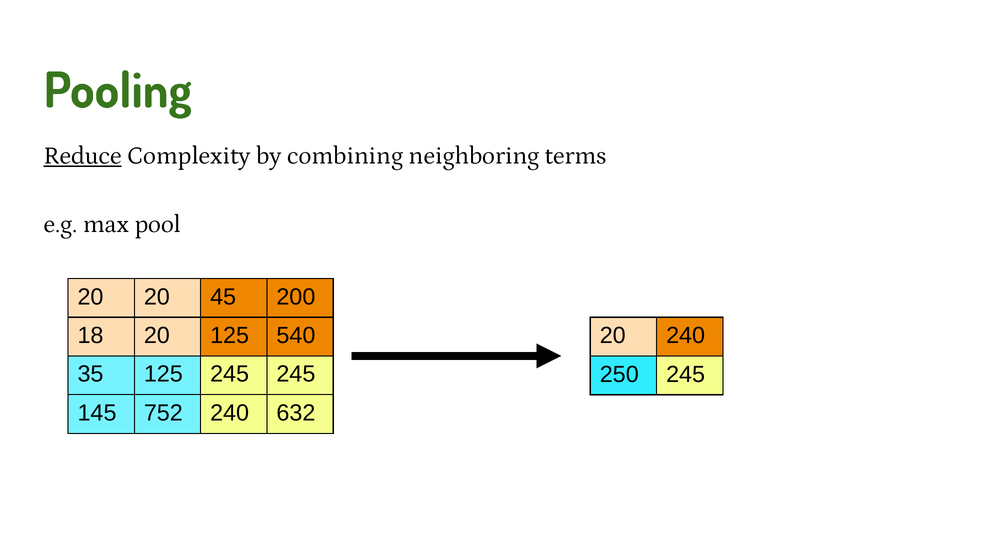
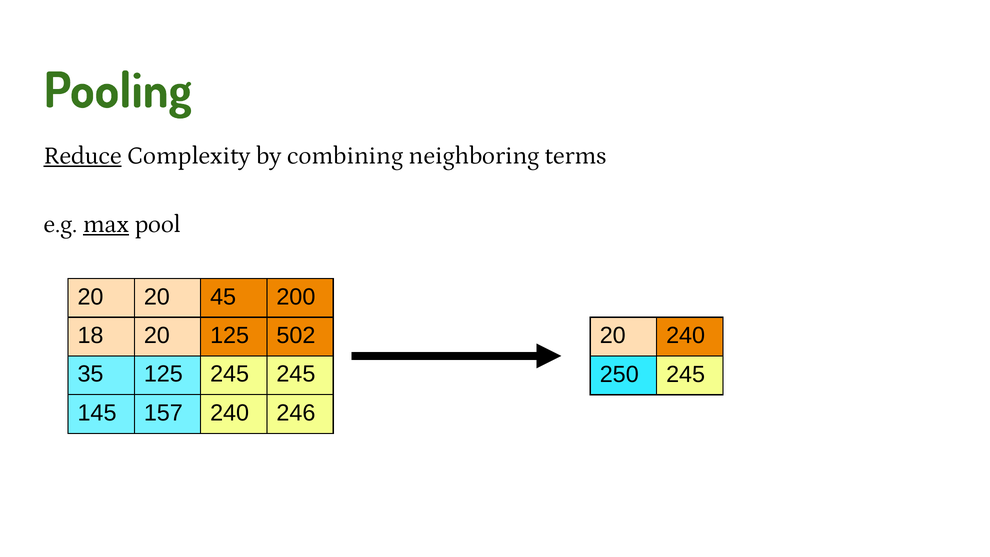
max underline: none -> present
540: 540 -> 502
752: 752 -> 157
632: 632 -> 246
